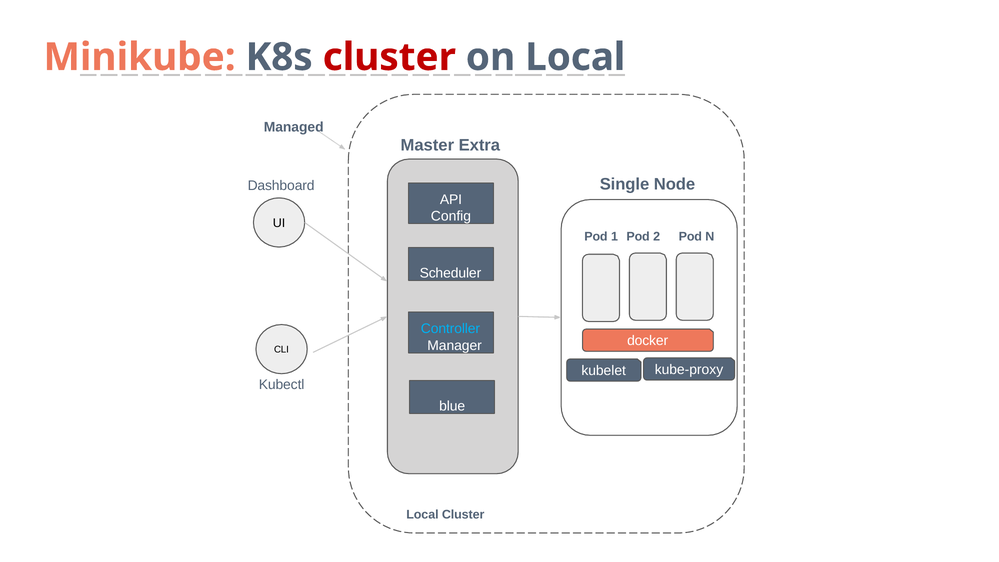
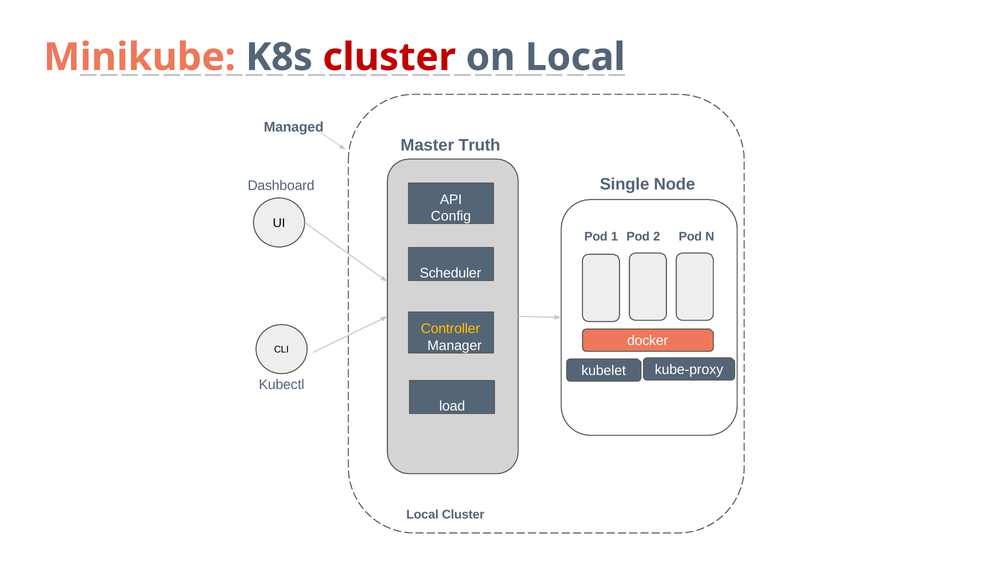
Extra: Extra -> Truth
Controller colour: light blue -> yellow
blue: blue -> load
